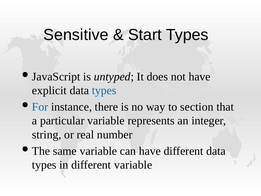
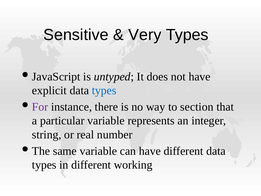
Start: Start -> Very
For colour: blue -> purple
different variable: variable -> working
